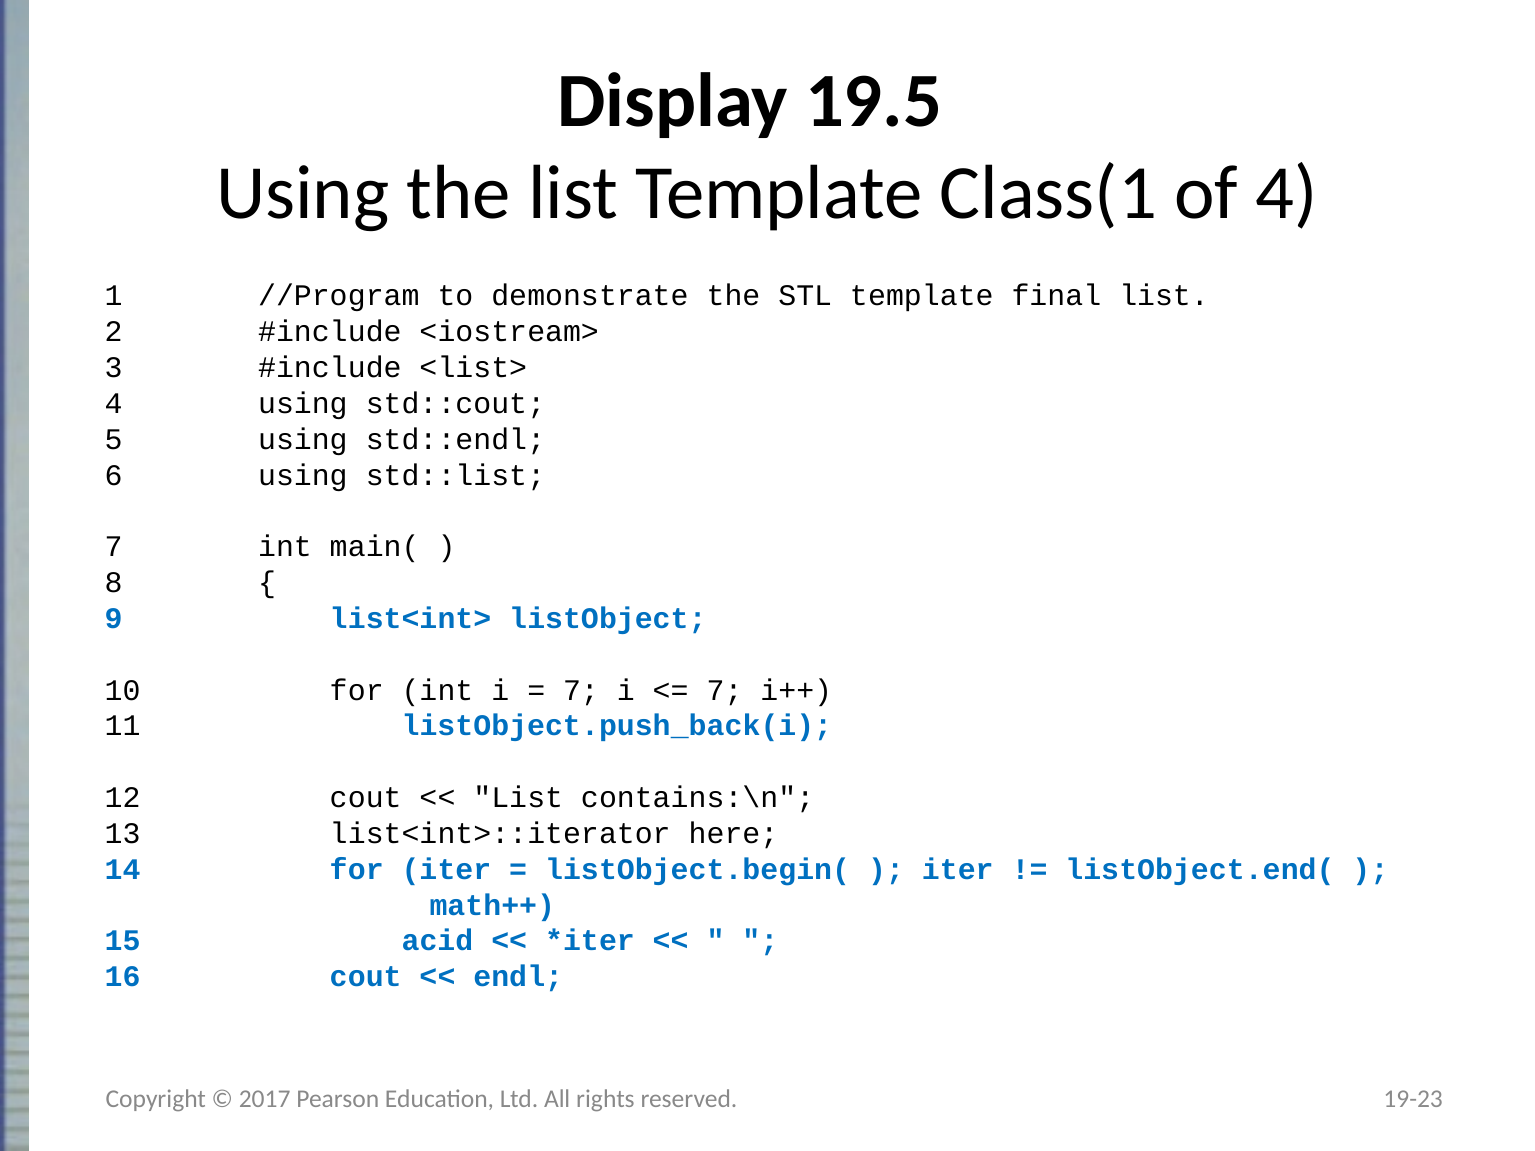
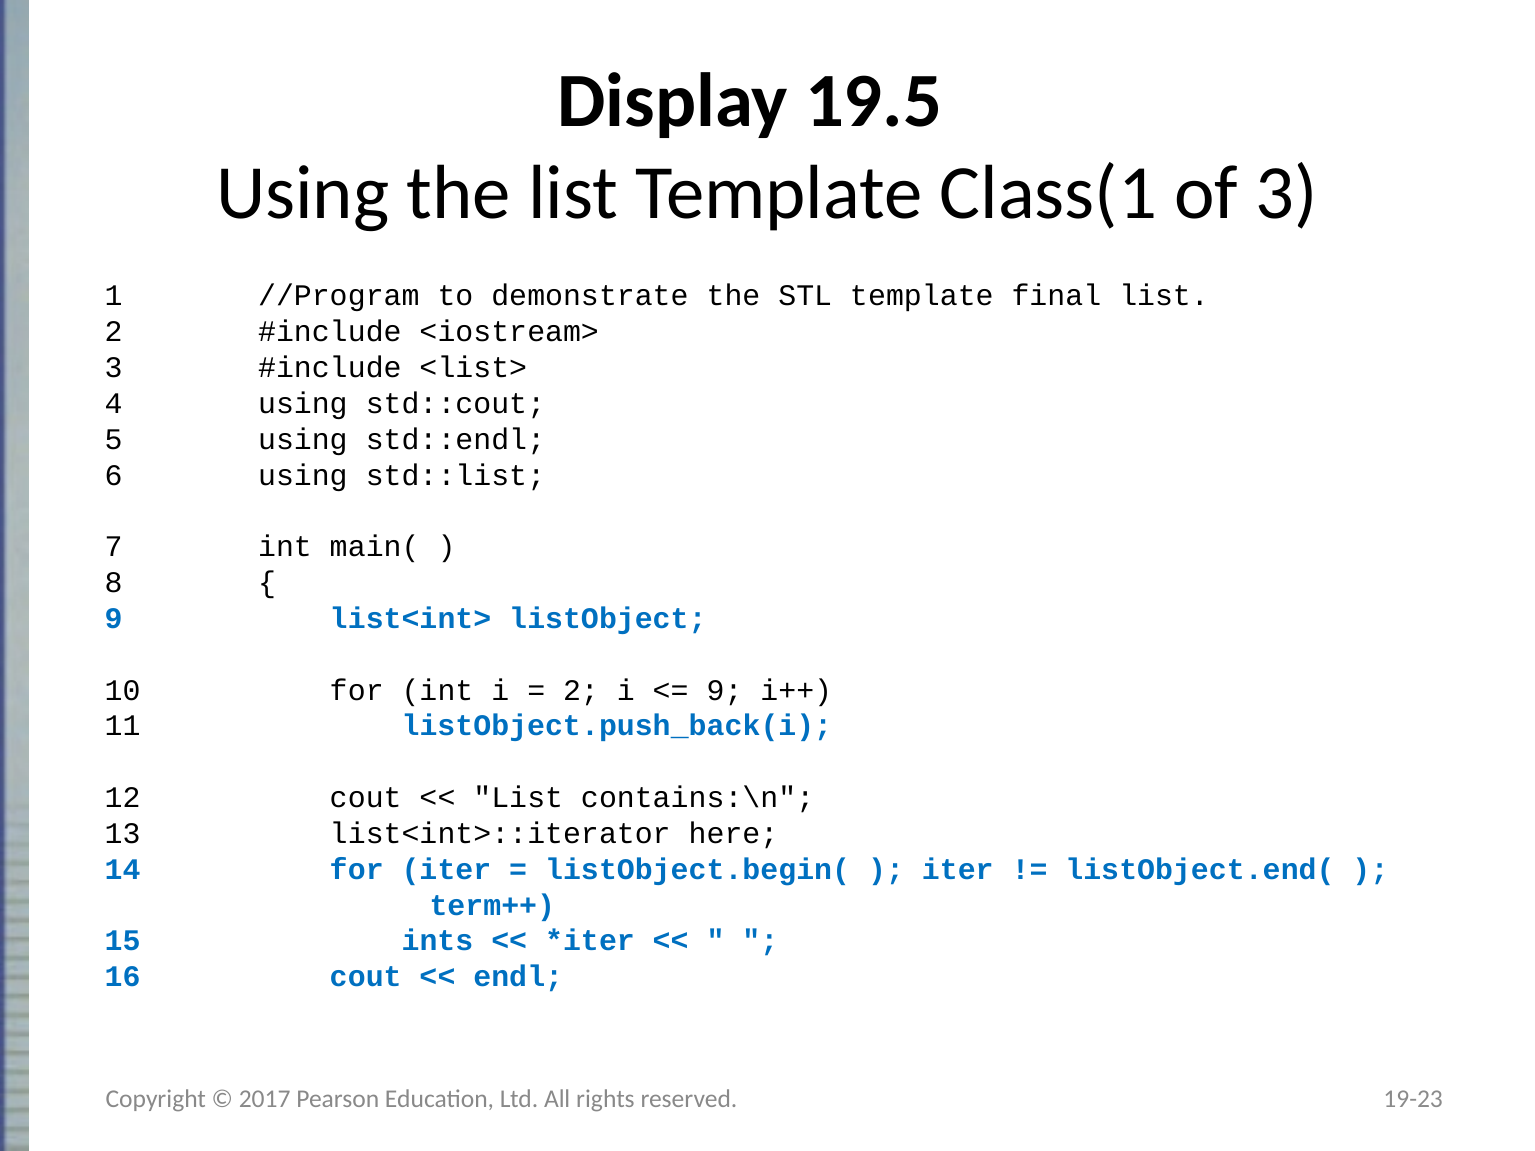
of 4: 4 -> 3
7 at (581, 690): 7 -> 2
7 at (725, 690): 7 -> 9
math++: math++ -> term++
acid: acid -> ints
